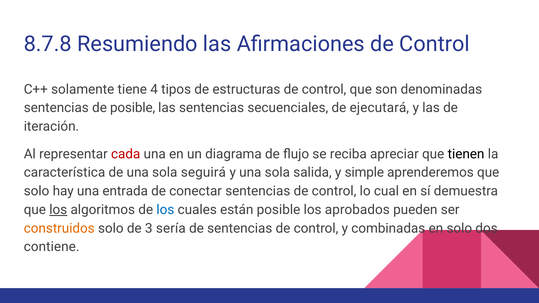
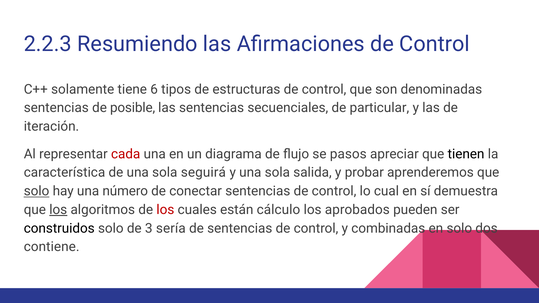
8.7.8: 8.7.8 -> 2.2.3
4: 4 -> 6
ejecutará: ejecutará -> particular
reciba: reciba -> pasos
simple: simple -> probar
solo at (37, 191) underline: none -> present
entrada: entrada -> número
los at (165, 210) colour: blue -> red
están posible: posible -> cálculo
construidos colour: orange -> black
